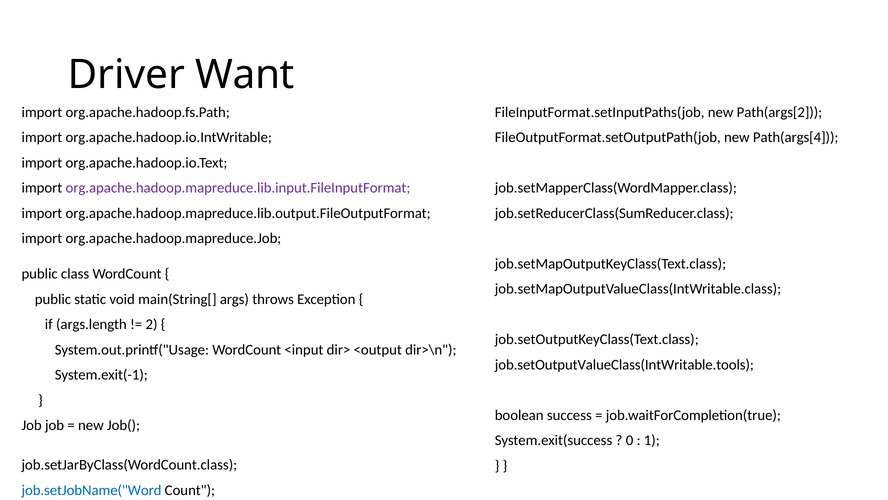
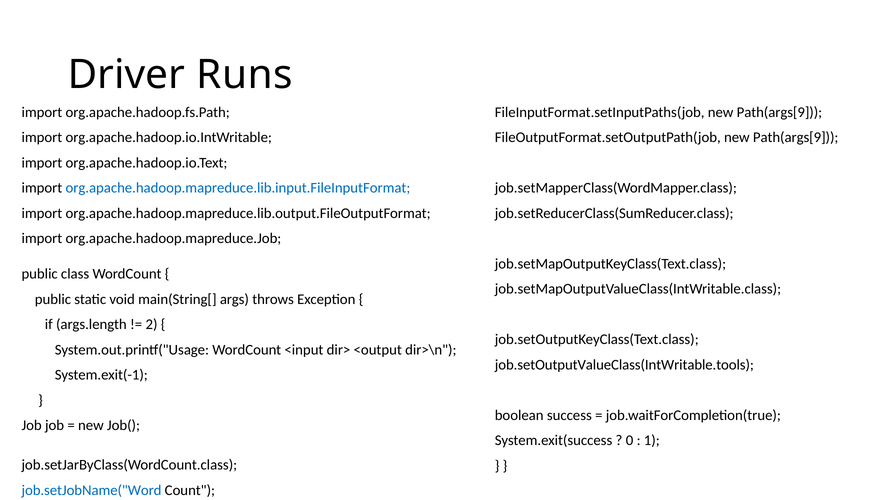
Want: Want -> Runs
FileInputFormat.setInputPaths(job new Path(args[2: Path(args[2 -> Path(args[9
FileOutputFormat.setOutputPath(job new Path(args[4: Path(args[4 -> Path(args[9
org.apache.hadoop.mapreduce.lib.input.FileInputFormat colour: purple -> blue
